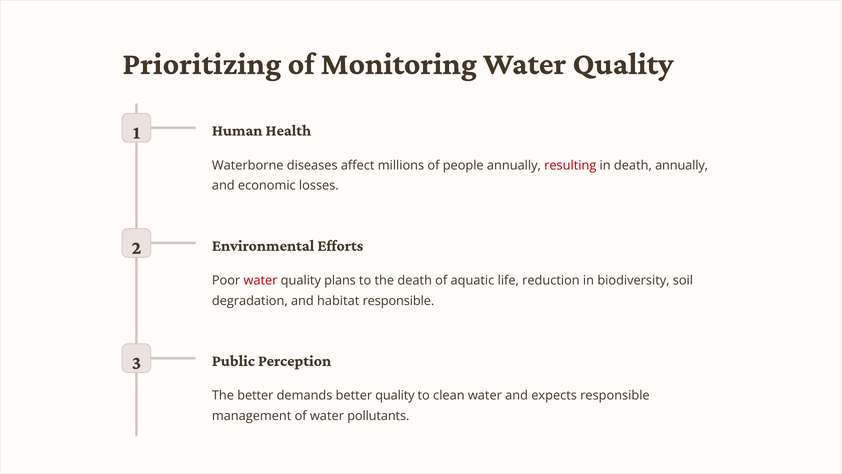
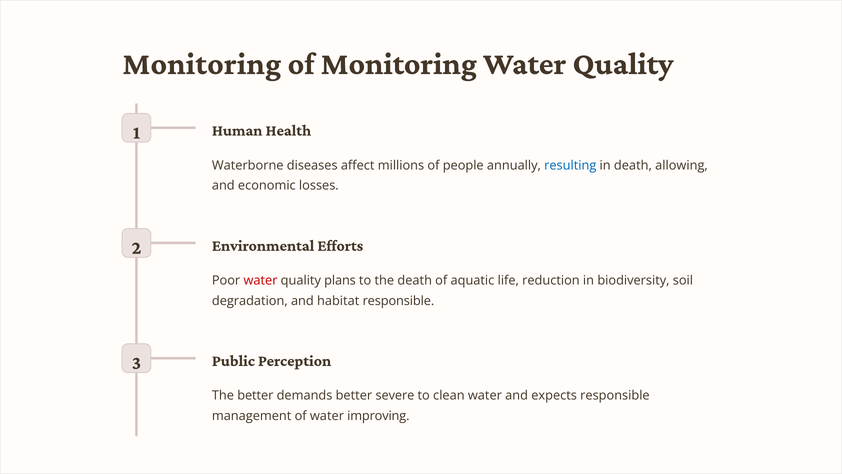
Prioritizing at (202, 63): Prioritizing -> Monitoring
resulting colour: red -> blue
death annually: annually -> allowing
better quality: quality -> severe
pollutants: pollutants -> improving
